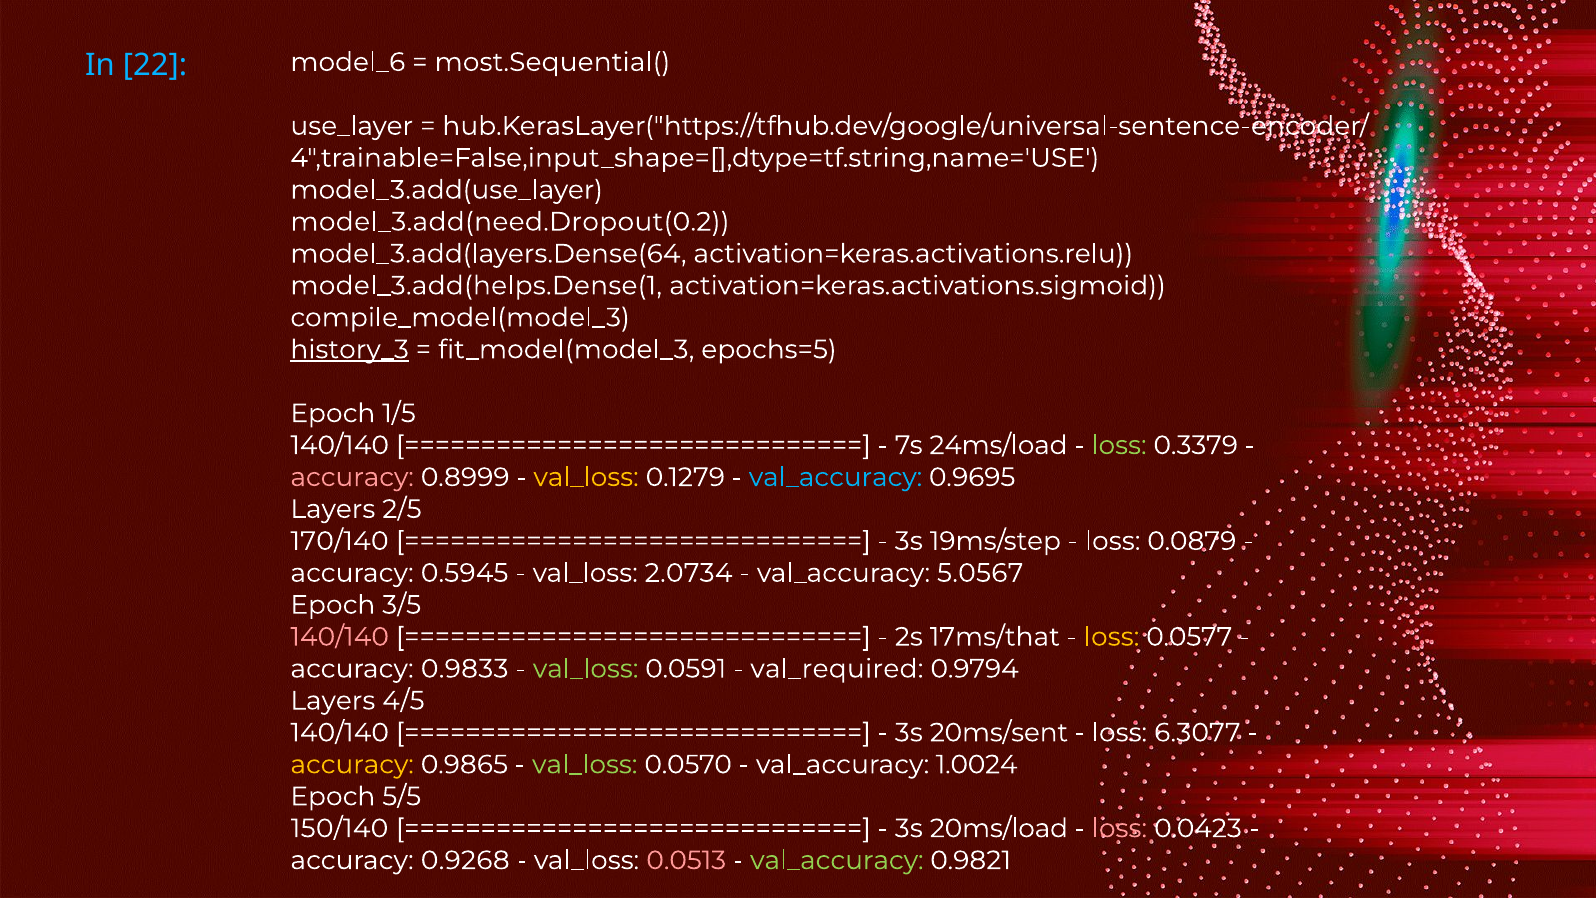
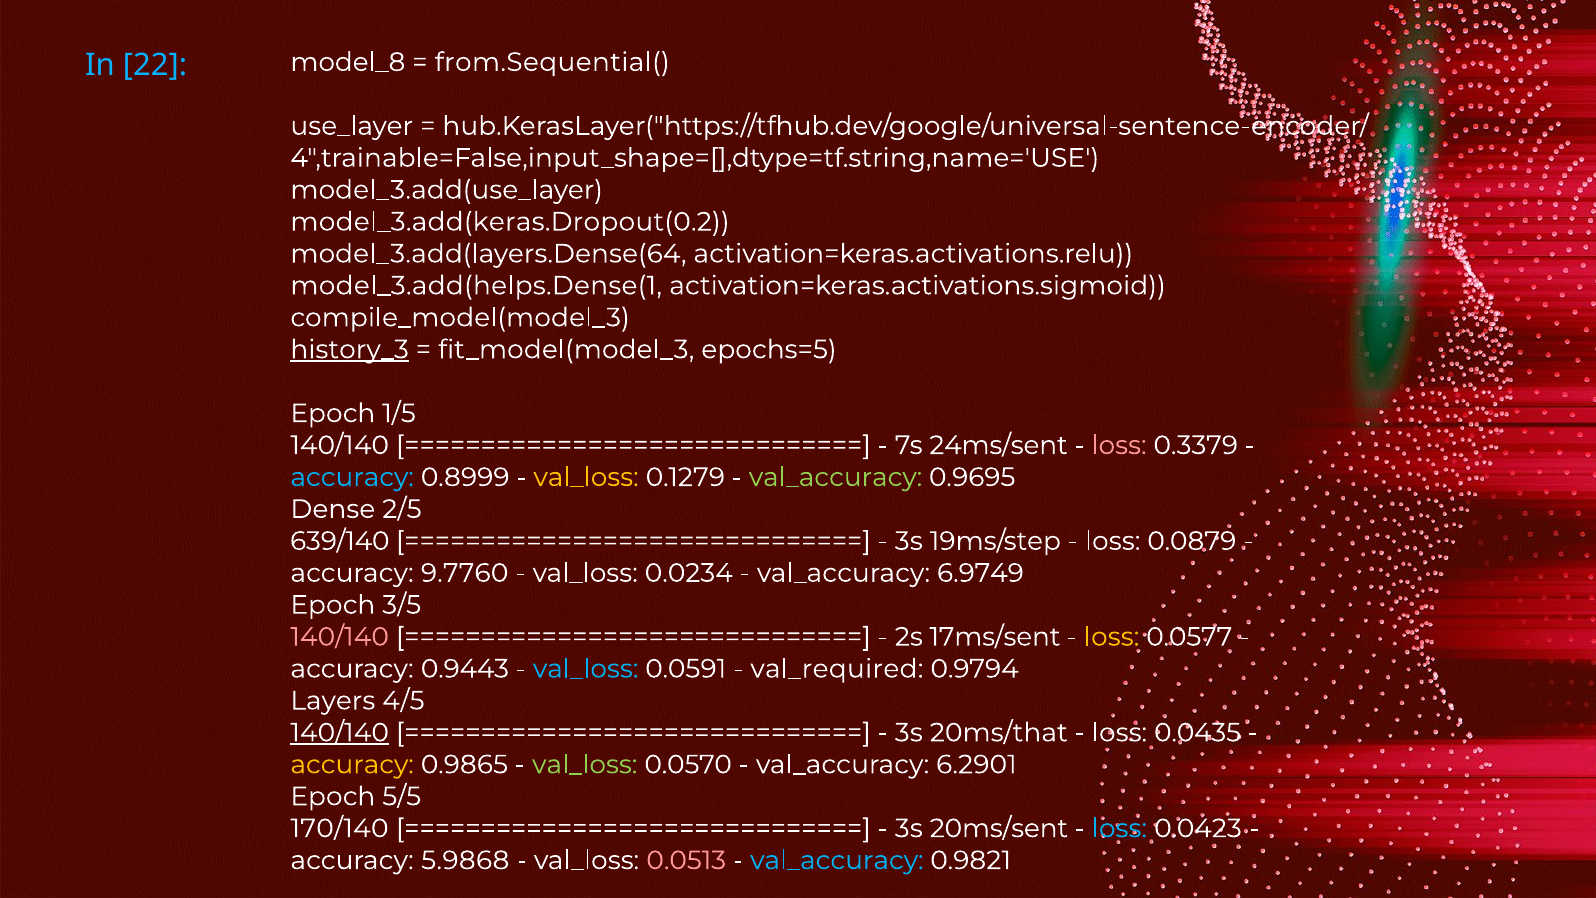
model_6: model_6 -> model_8
most.Sequential(: most.Sequential( -> from.Sequential(
model_3.add(need.Dropout(0.2: model_3.add(need.Dropout(0.2 -> model_3.add(keras.Dropout(0.2
24ms/load: 24ms/load -> 24ms/sent
loss at (1119, 445) colour: light green -> pink
accuracy at (352, 477) colour: pink -> light blue
val_accuracy at (836, 477) colour: light blue -> light green
Layers at (333, 509): Layers -> Dense
170/140: 170/140 -> 639/140
0.5945: 0.5945 -> 9.7760
2.0734: 2.0734 -> 0.0234
5.0567: 5.0567 -> 6.9749
17ms/that: 17ms/that -> 17ms/sent
0.9833: 0.9833 -> 0.9443
val_loss at (586, 669) colour: light green -> light blue
140/140 at (340, 732) underline: none -> present
20ms/sent: 20ms/sent -> 20ms/that
6.3077: 6.3077 -> 0.0435
1.0024: 1.0024 -> 6.2901
150/140: 150/140 -> 170/140
20ms/load: 20ms/load -> 20ms/sent
loss at (1119, 828) colour: pink -> light blue
0.9268: 0.9268 -> 5.9868
val_accuracy at (837, 860) colour: light green -> light blue
